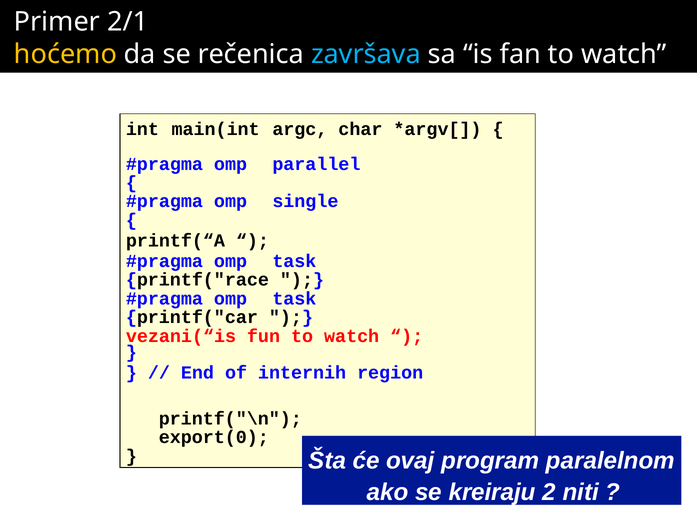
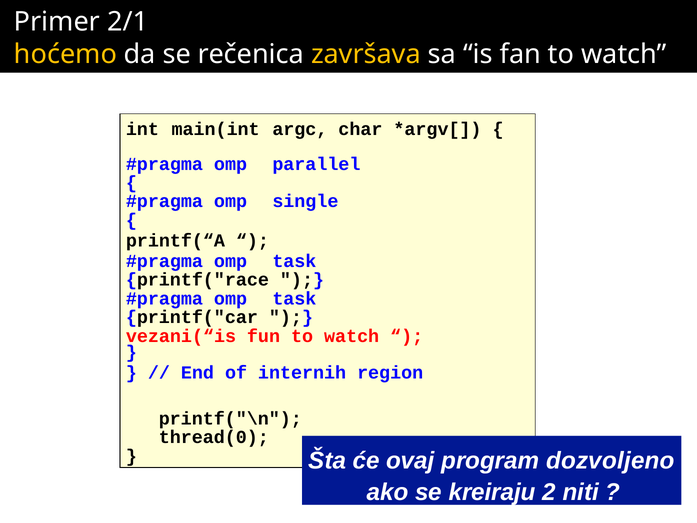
završava colour: light blue -> yellow
export(0: export(0 -> thread(0
paralelnom: paralelnom -> dozvoljeno
